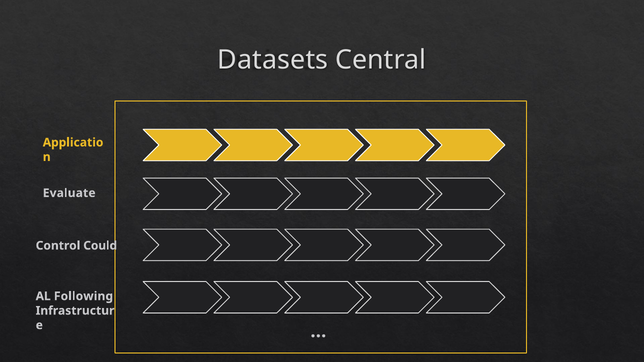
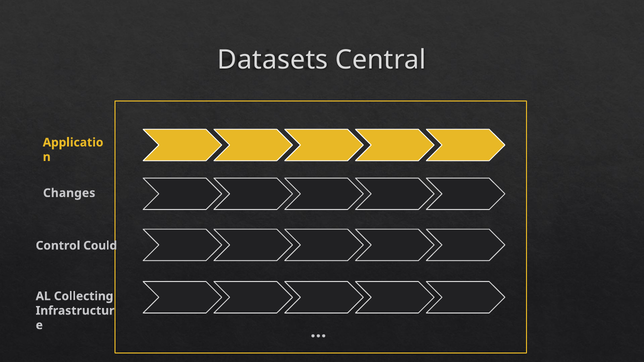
Evaluate: Evaluate -> Changes
Following: Following -> Collecting
